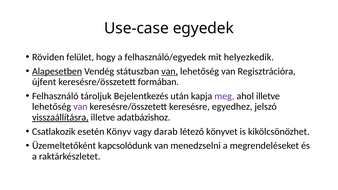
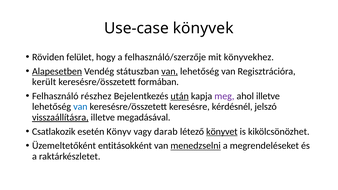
egyedek: egyedek -> könyvek
felhasználó/egyedek: felhasználó/egyedek -> felhasználó/szerzője
helyezkedik: helyezkedik -> könyvekhez
újfent: újfent -> került
tároljuk: tároljuk -> részhez
után underline: none -> present
van at (80, 107) colour: purple -> blue
egyedhez: egyedhez -> kérdésnél
adatbázishoz: adatbázishoz -> megadásával
könyvet underline: none -> present
kapcsolódunk: kapcsolódunk -> entitásokként
menedzselni underline: none -> present
